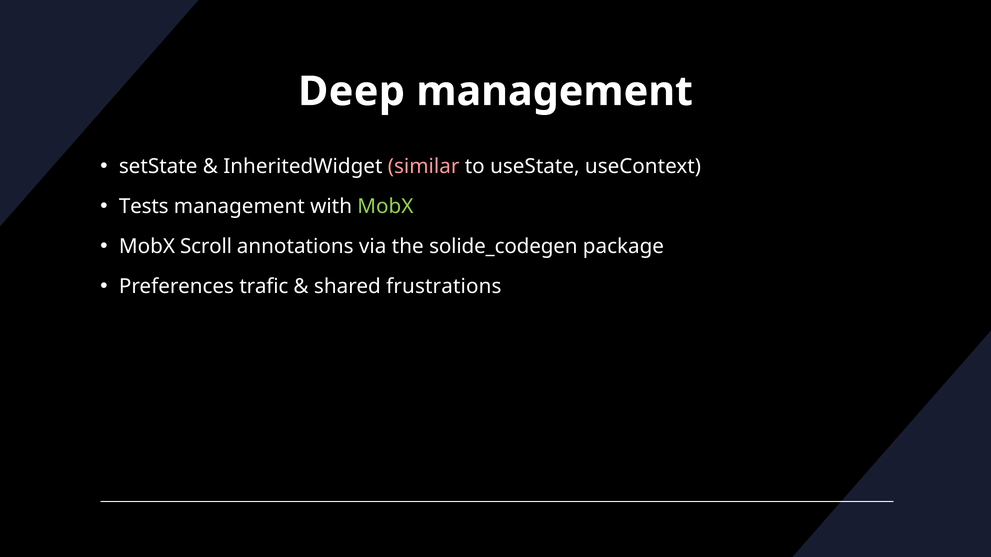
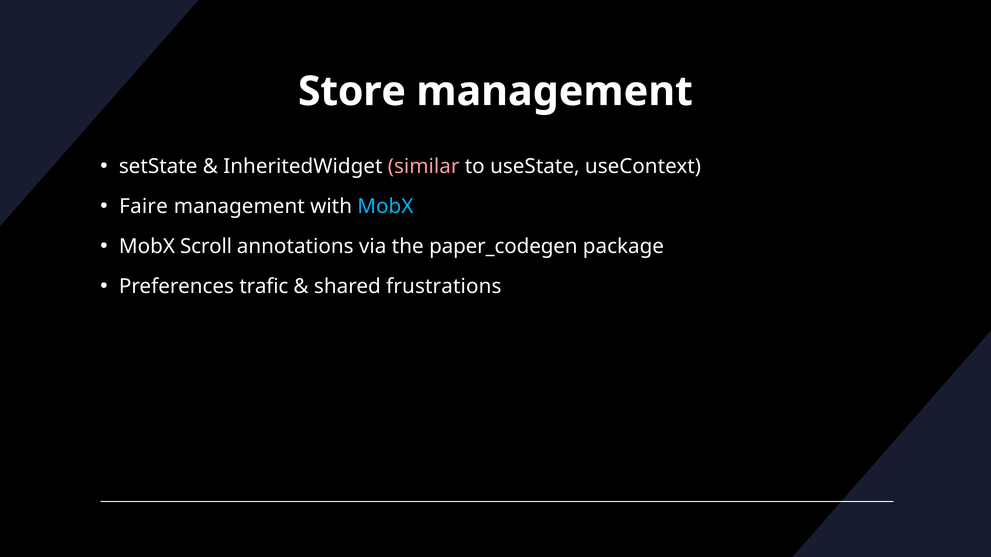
Deep: Deep -> Store
Tests: Tests -> Faire
MobX at (385, 207) colour: light green -> light blue
solide_codegen: solide_codegen -> paper_codegen
